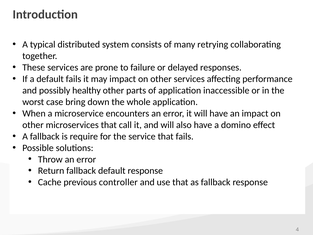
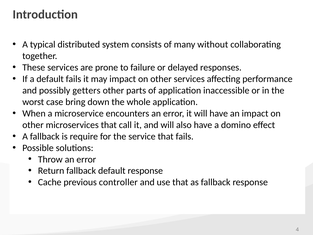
retrying: retrying -> without
healthy: healthy -> getters
